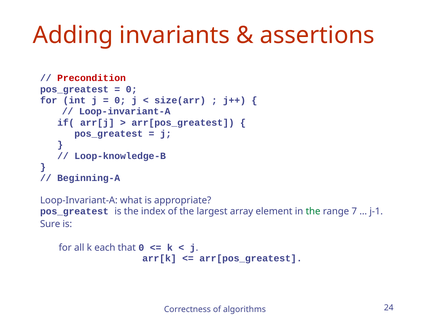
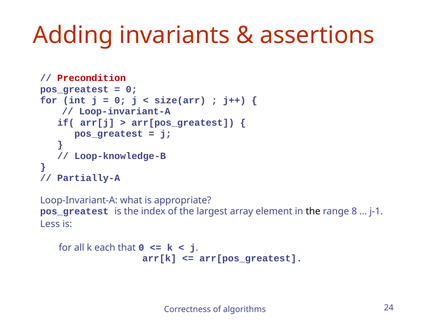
Beginning-A: Beginning-A -> Partially-A
the at (313, 211) colour: green -> black
7: 7 -> 8
Sure: Sure -> Less
